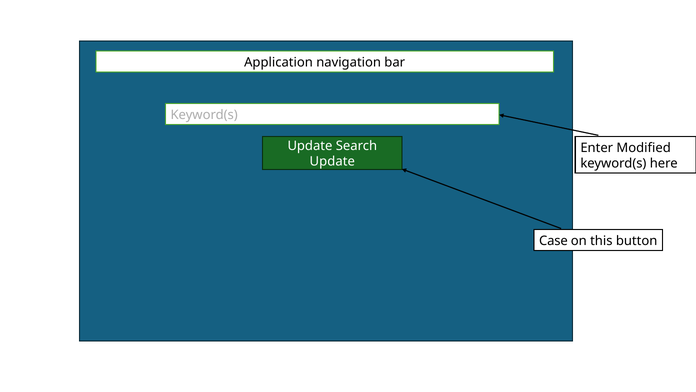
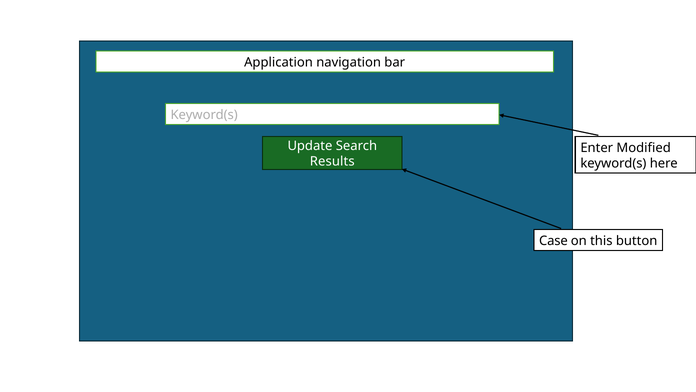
Update at (332, 161): Update -> Results
